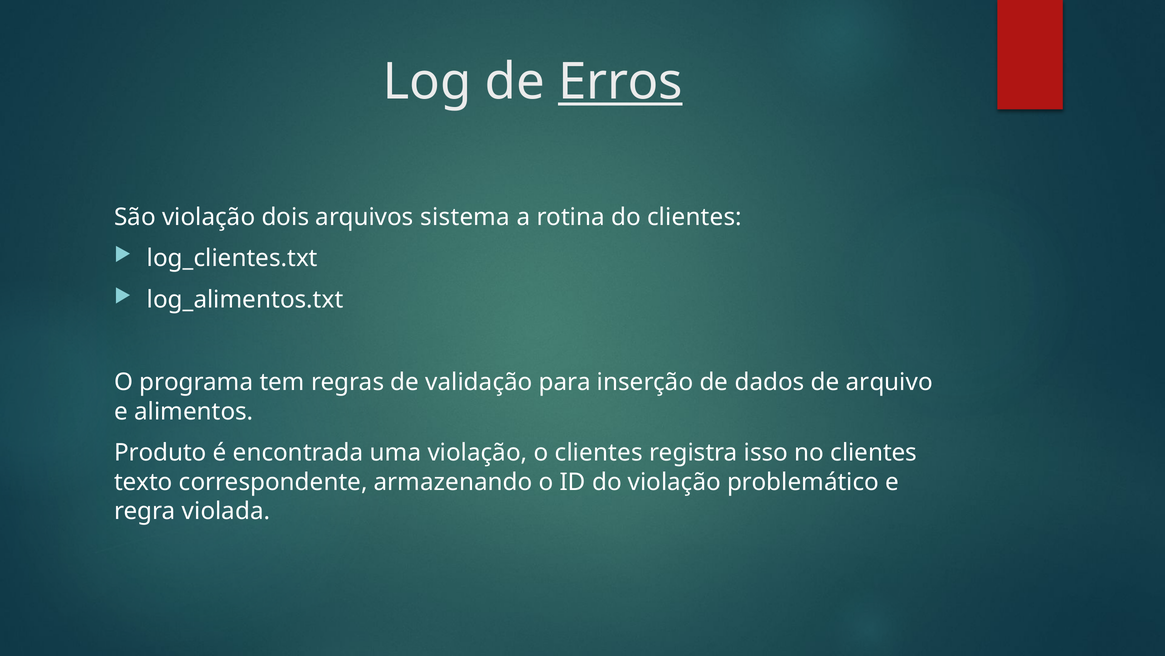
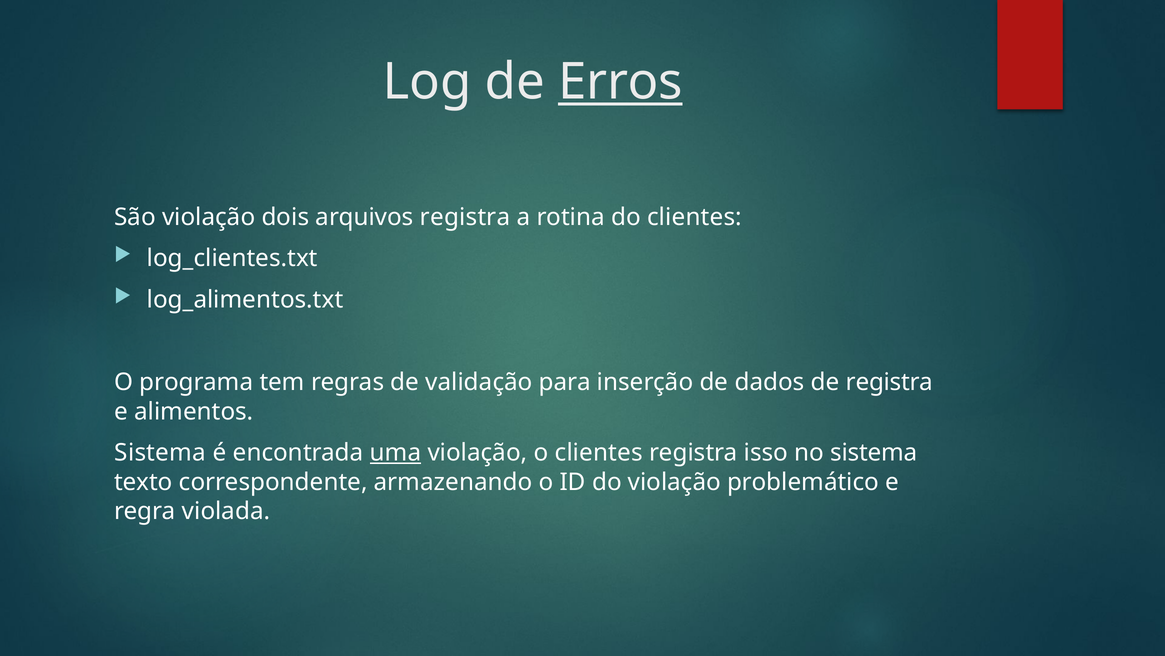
arquivos sistema: sistema -> registra
de arquivo: arquivo -> registra
Produto at (160, 452): Produto -> Sistema
uma underline: none -> present
no clientes: clientes -> sistema
